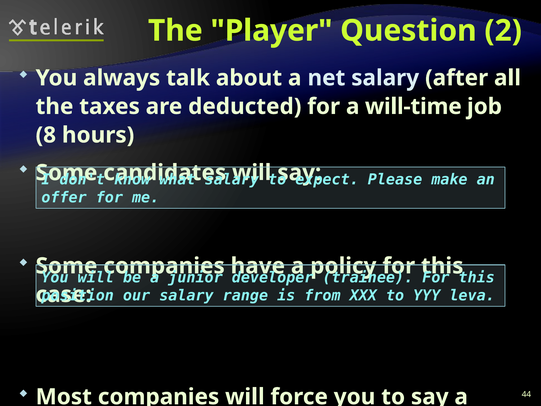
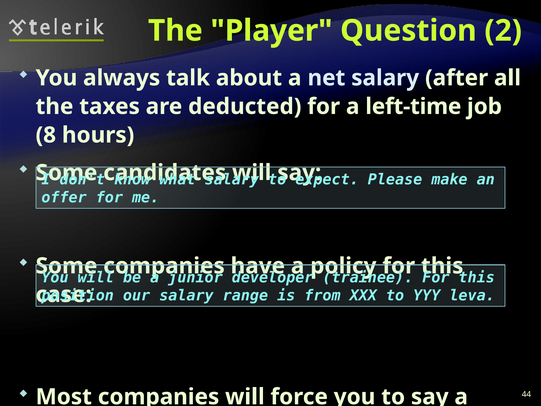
will-time: will-time -> left-time
